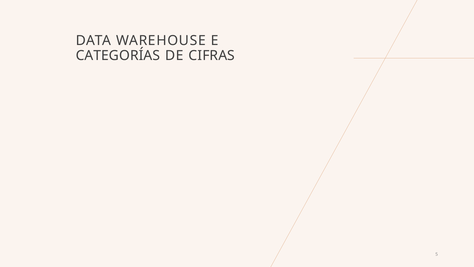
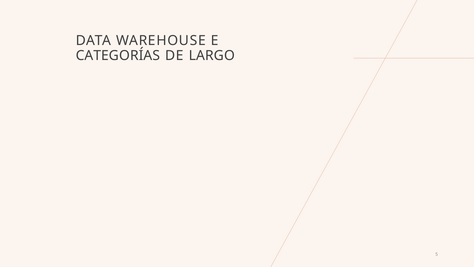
CIFRAS: CIFRAS -> LARGO
